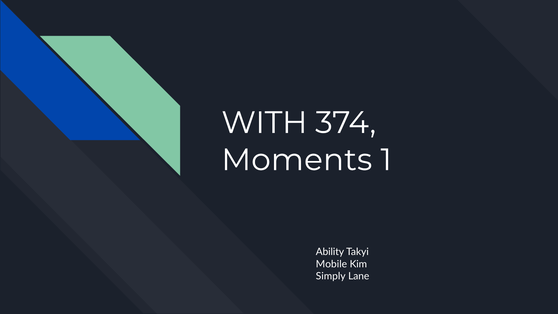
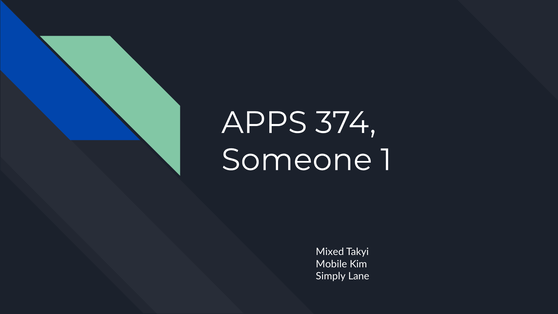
WITH: WITH -> APPS
Moments: Moments -> Someone
Ability: Ability -> Mixed
